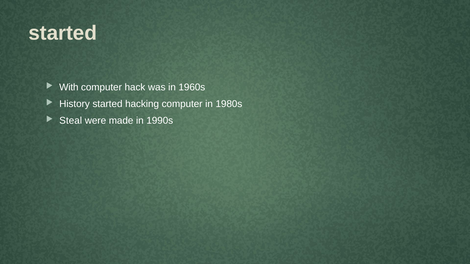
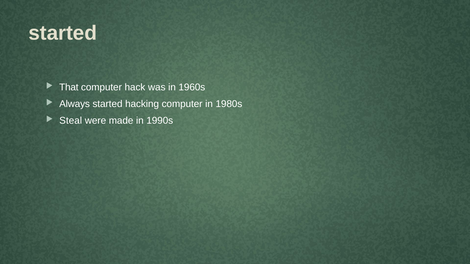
With: With -> That
History: History -> Always
